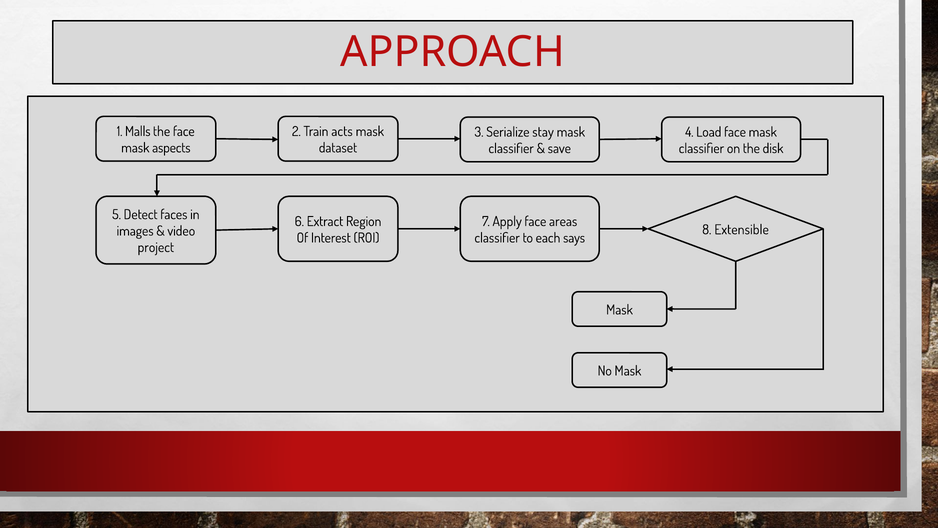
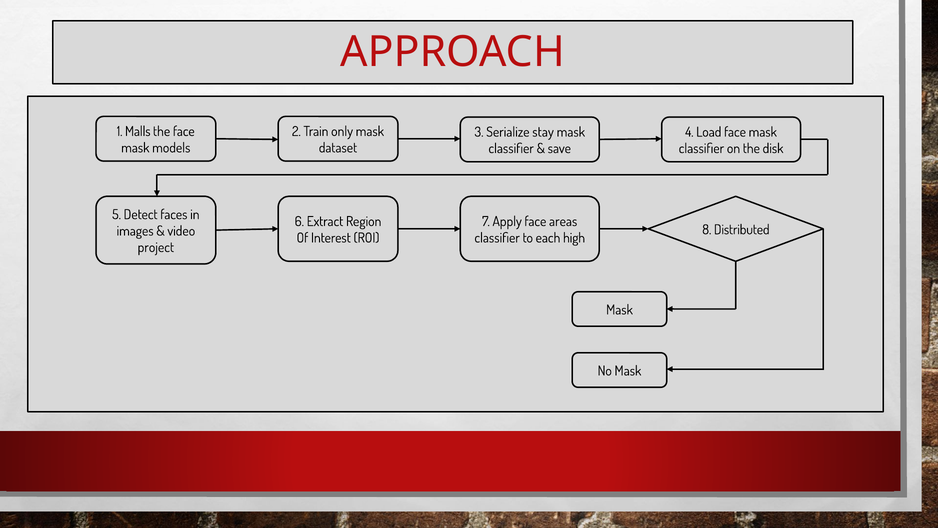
acts: acts -> only
aspects: aspects -> models
Extensible: Extensible -> Distributed
says: says -> high
